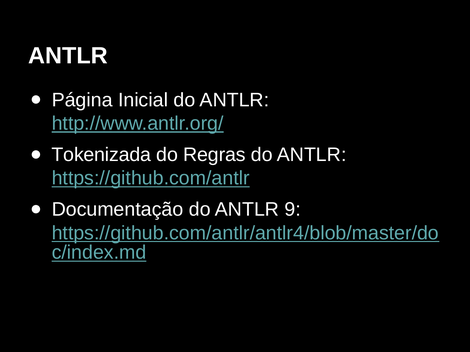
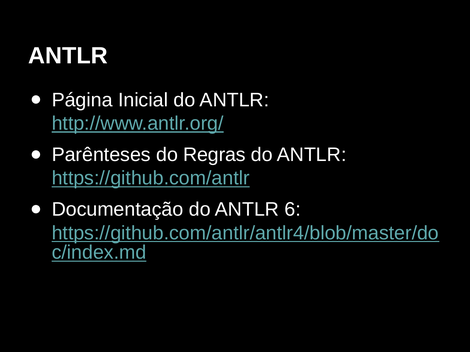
Tokenizada: Tokenizada -> Parênteses
9: 9 -> 6
